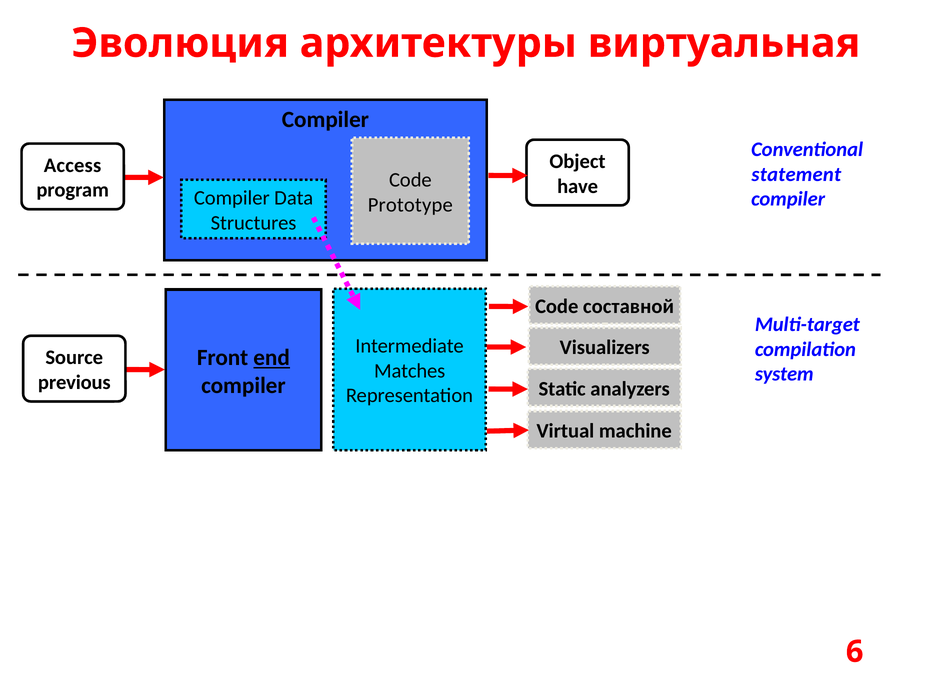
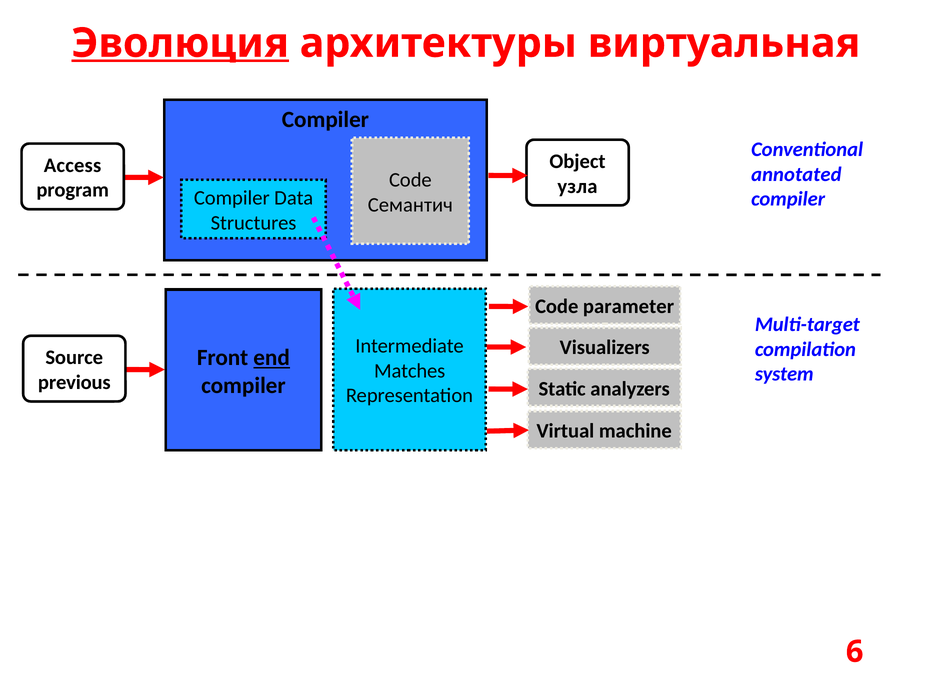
Эволюция underline: none -> present
statement: statement -> annotated
have: have -> узла
Prototype: Prototype -> Семантич
составной: составной -> parameter
